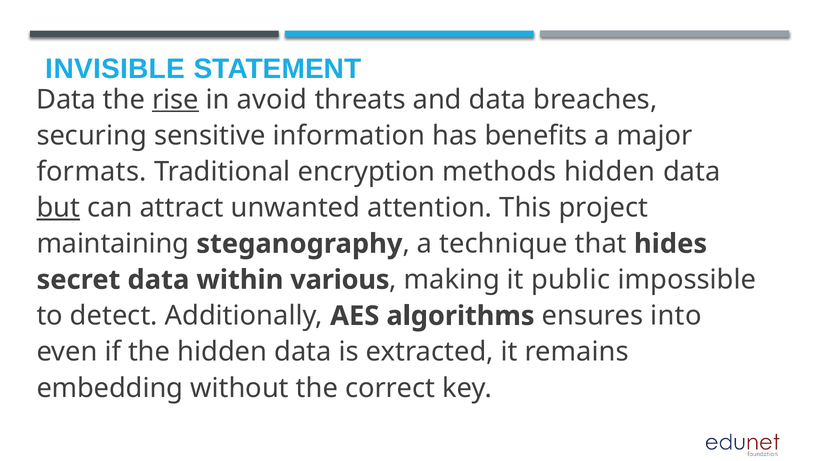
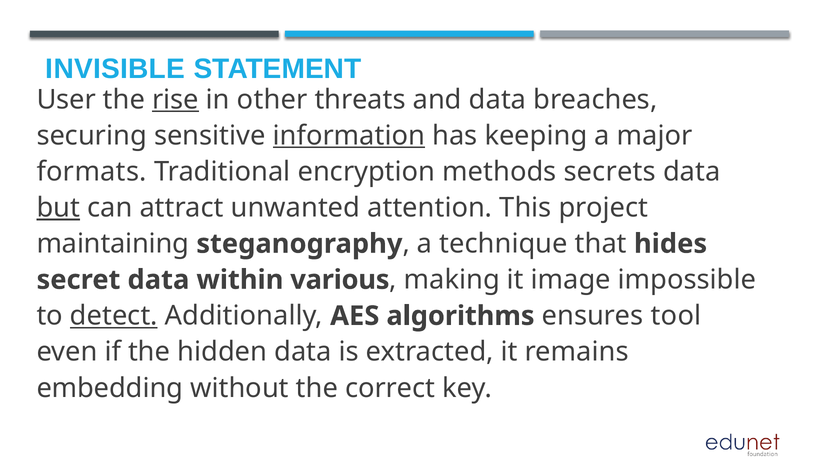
Data at (66, 99): Data -> User
avoid: avoid -> other
information underline: none -> present
benefits: benefits -> keeping
methods hidden: hidden -> secrets
public: public -> image
detect underline: none -> present
into: into -> tool
